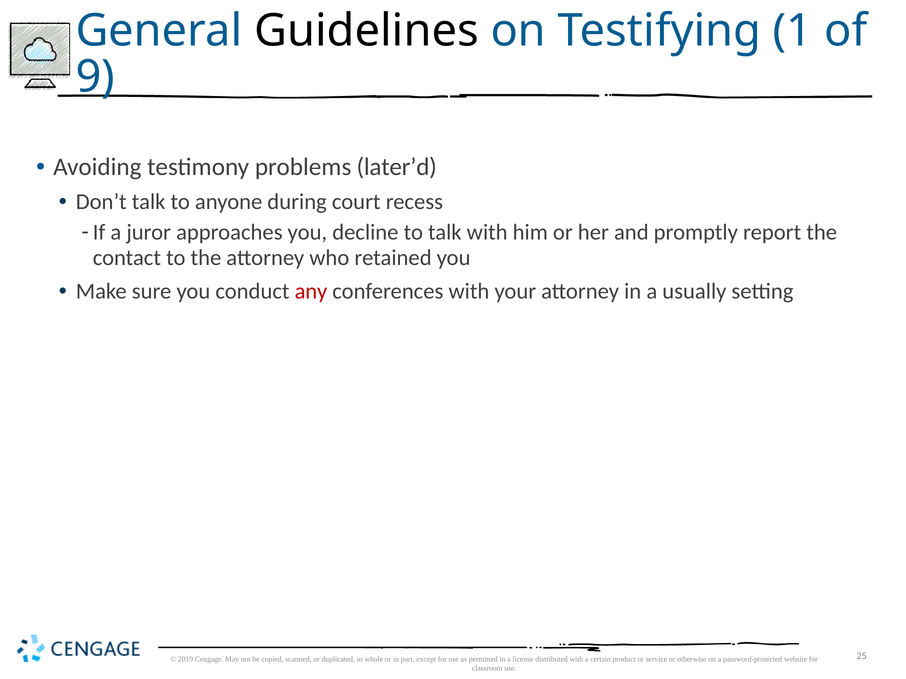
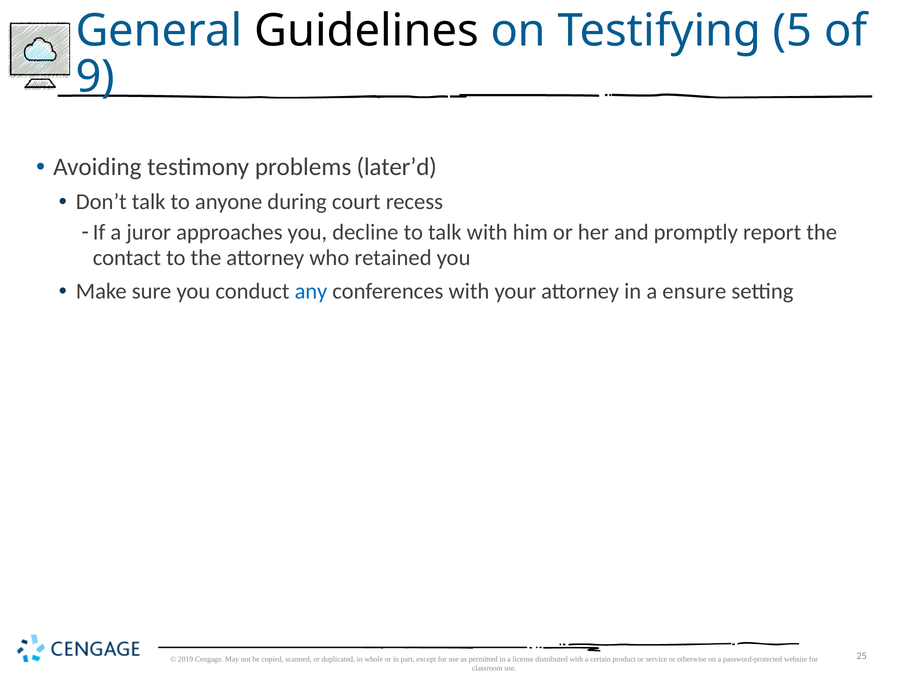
1: 1 -> 5
any colour: red -> blue
usually: usually -> ensure
